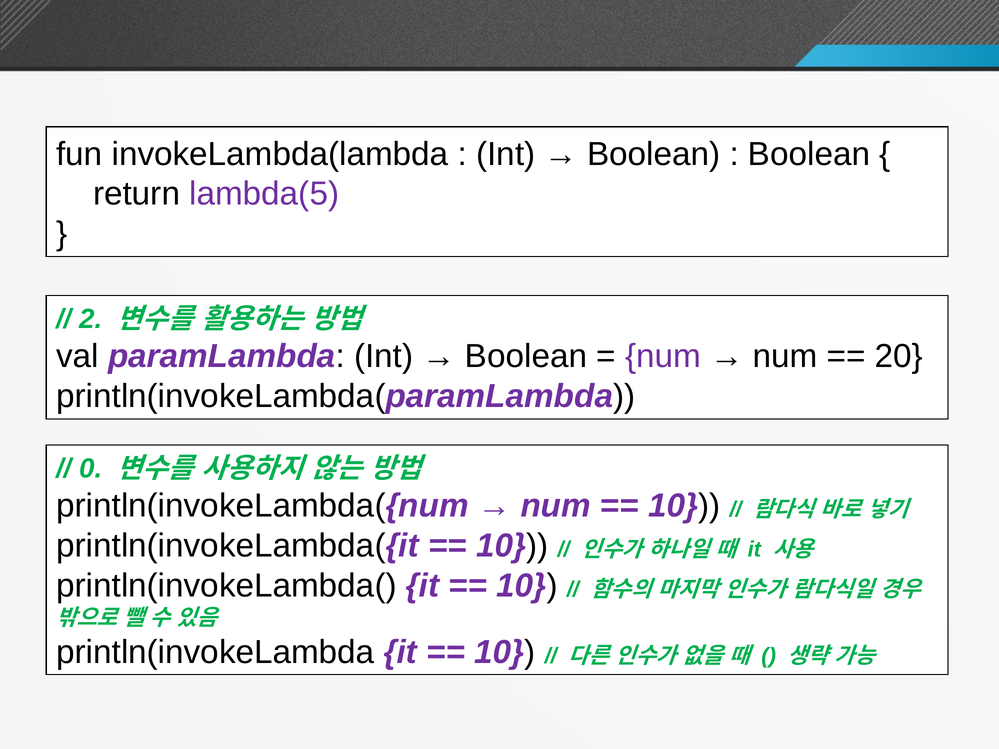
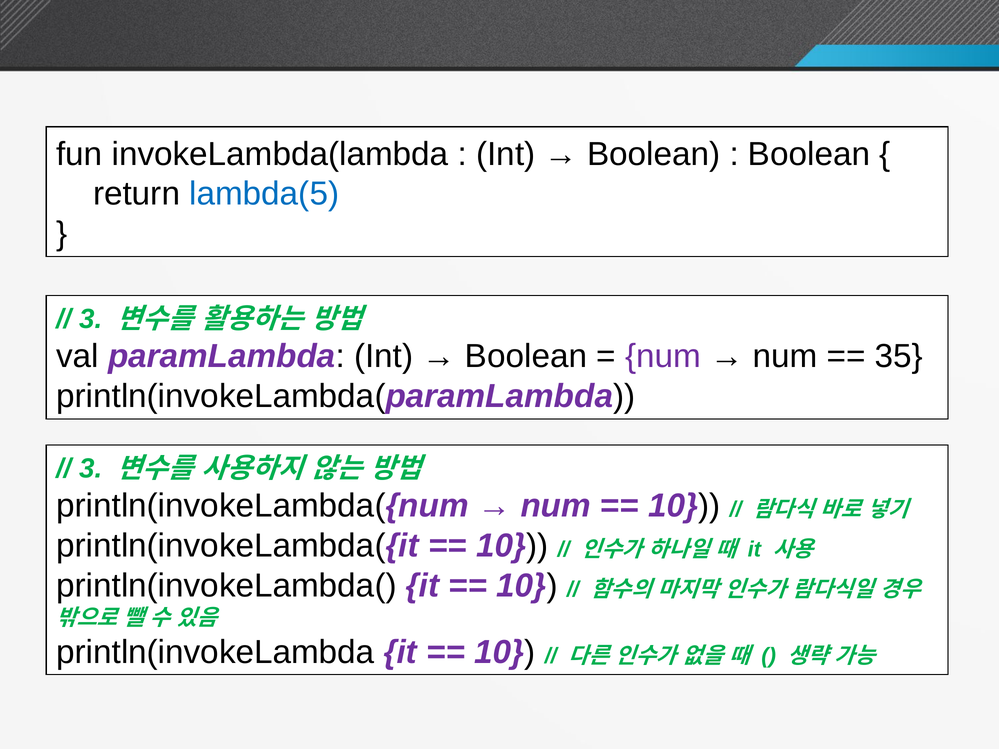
lambda(5 colour: purple -> blue
2 at (91, 319): 2 -> 3
20: 20 -> 35
0 at (91, 469): 0 -> 3
